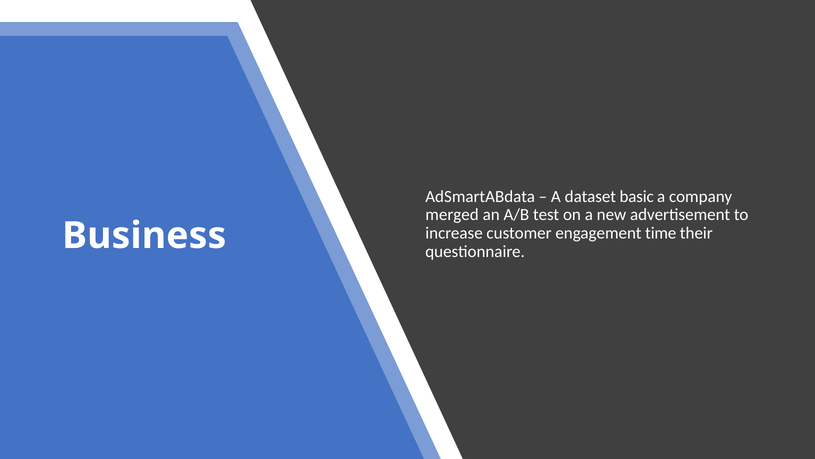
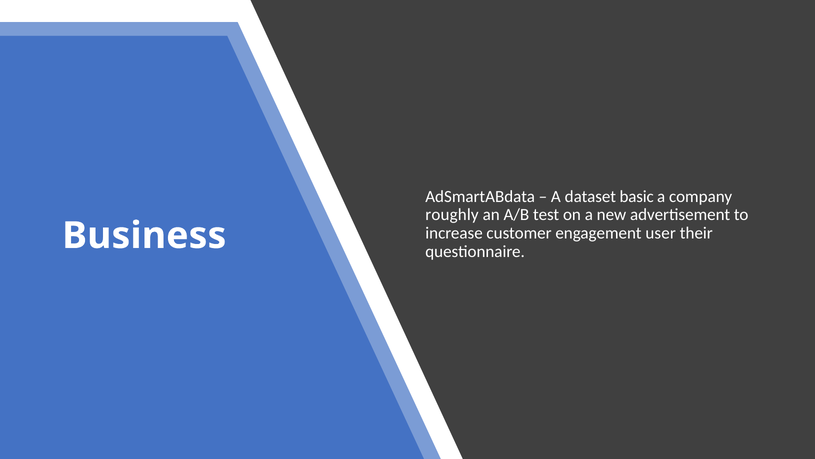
merged: merged -> roughly
time: time -> user
